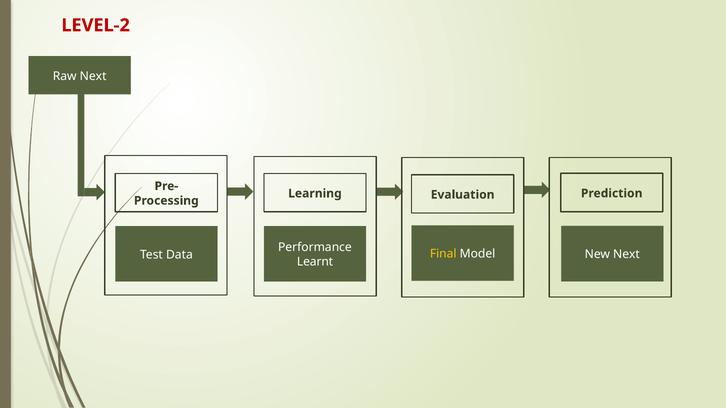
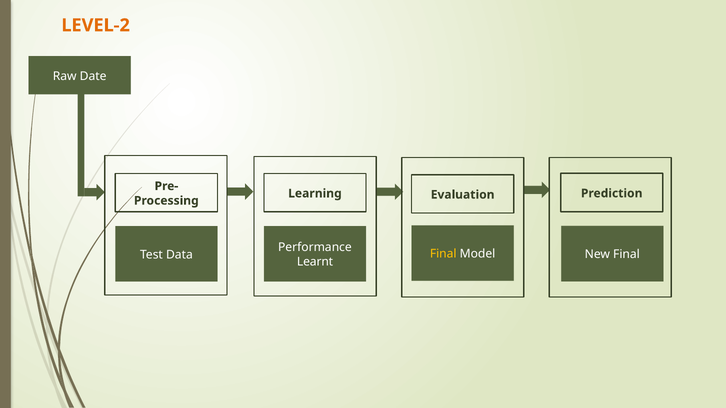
LEVEL-2 colour: red -> orange
Raw Next: Next -> Date
New Next: Next -> Final
